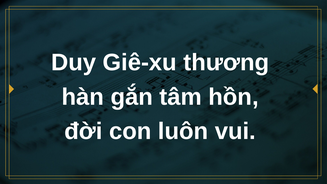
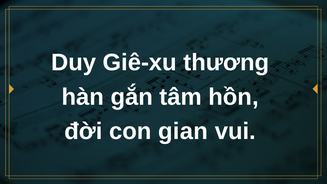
luôn: luôn -> gian
